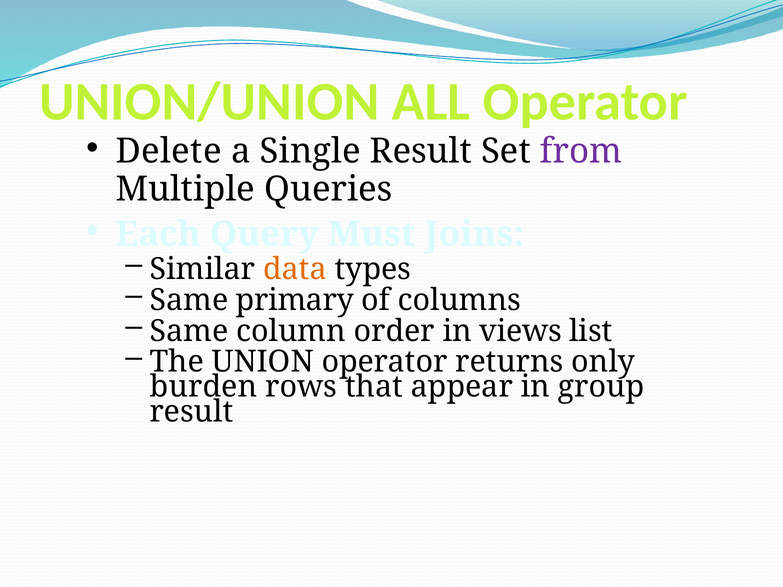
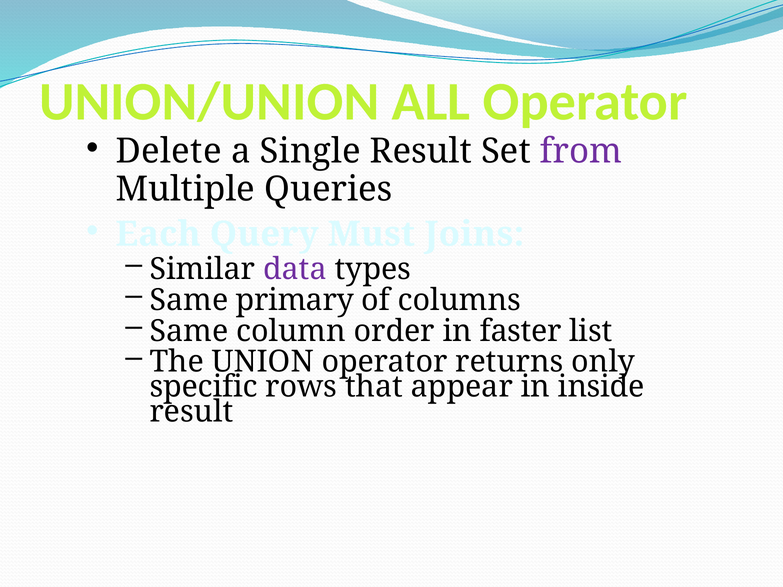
data colour: orange -> purple
views: views -> faster
burden: burden -> specific
group: group -> inside
